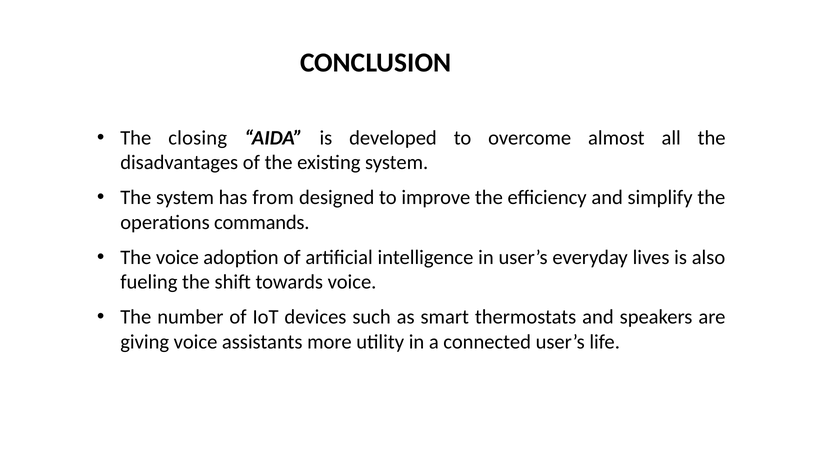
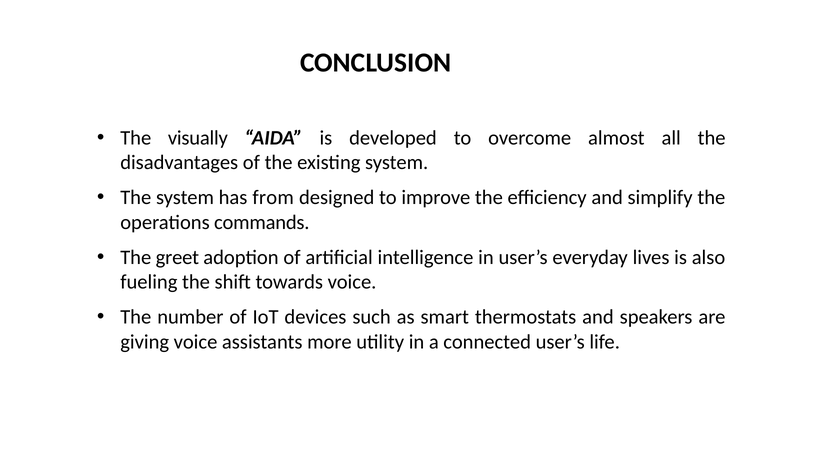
closing: closing -> visually
The voice: voice -> greet
